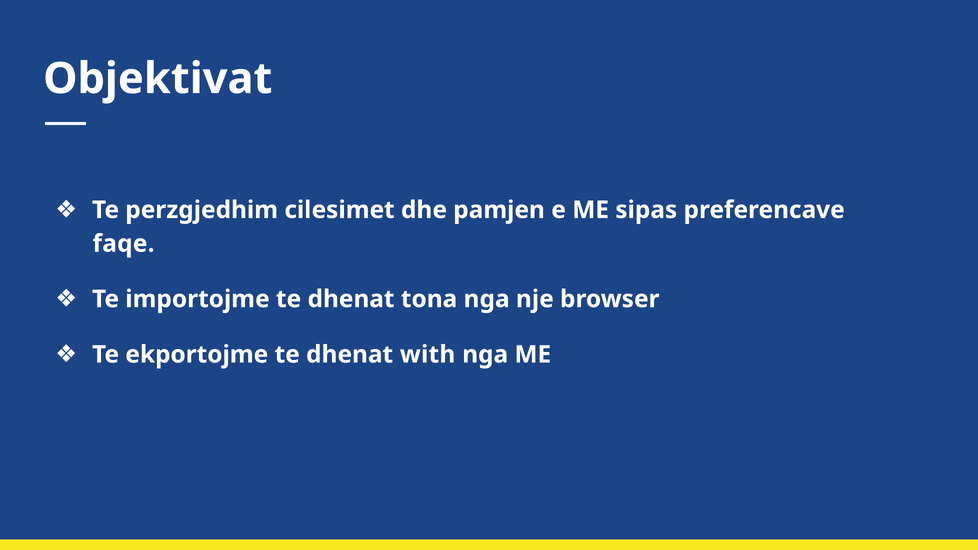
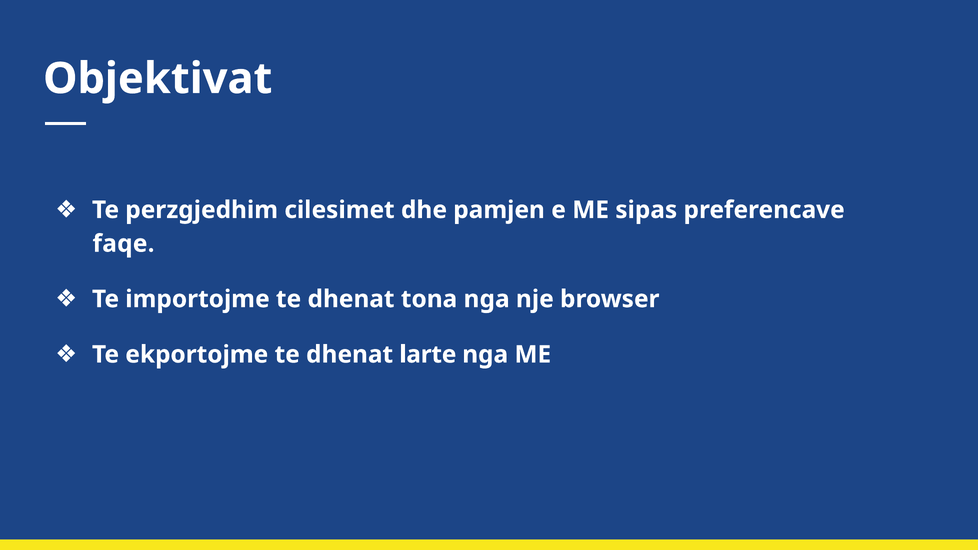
with: with -> larte
